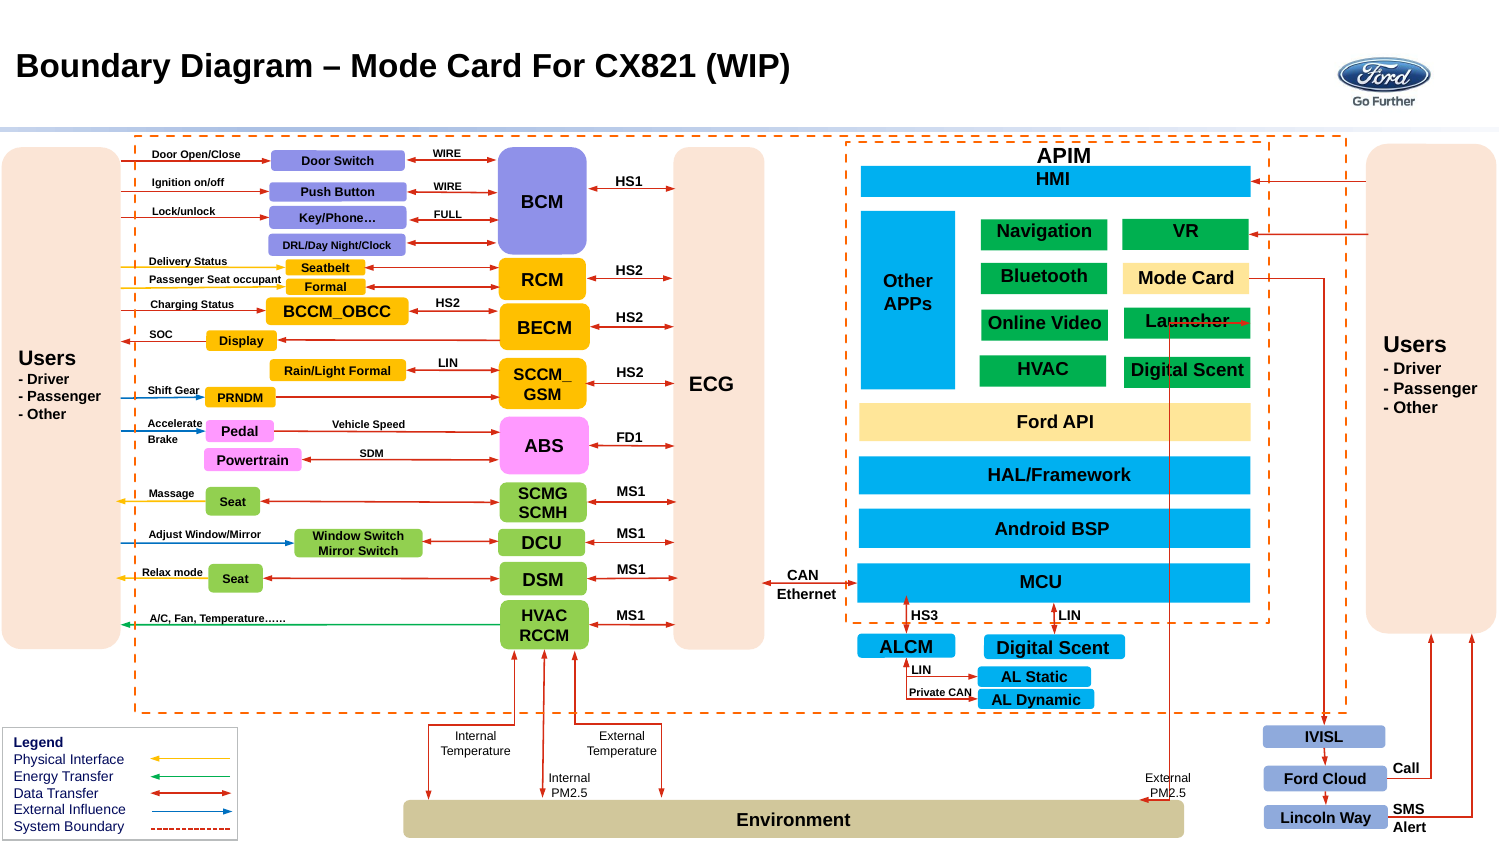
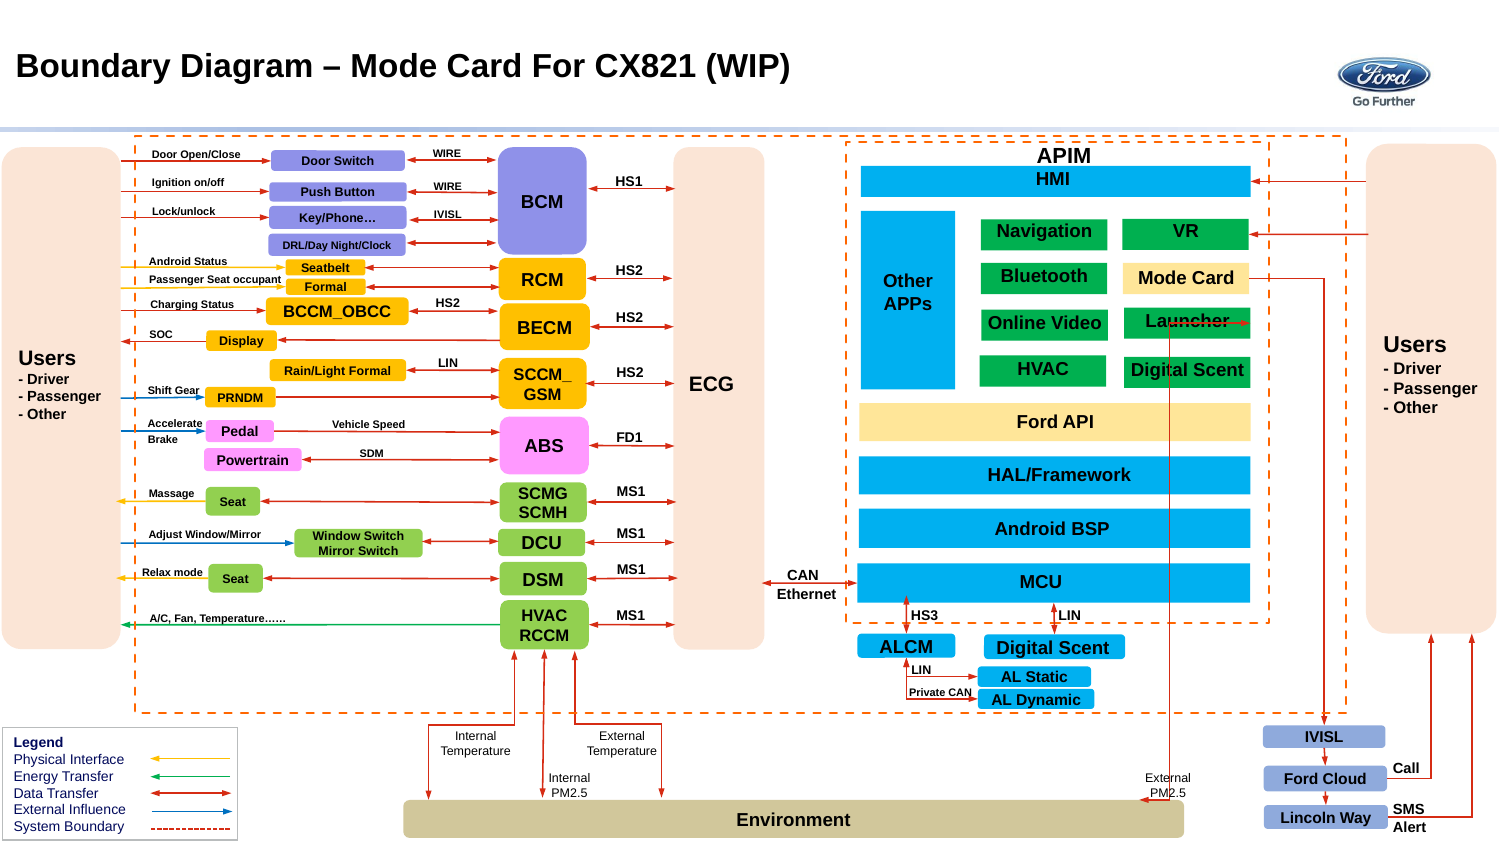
Key/Phone… FULL: FULL -> IVISL
Delivery at (170, 262): Delivery -> Android
